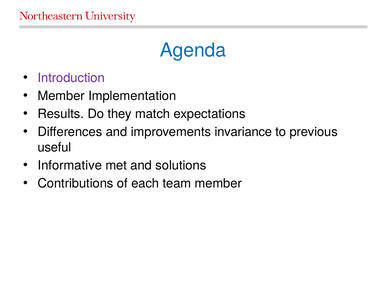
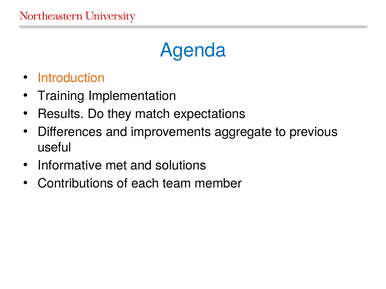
Introduction colour: purple -> orange
Member at (61, 96): Member -> Training
invariance: invariance -> aggregate
